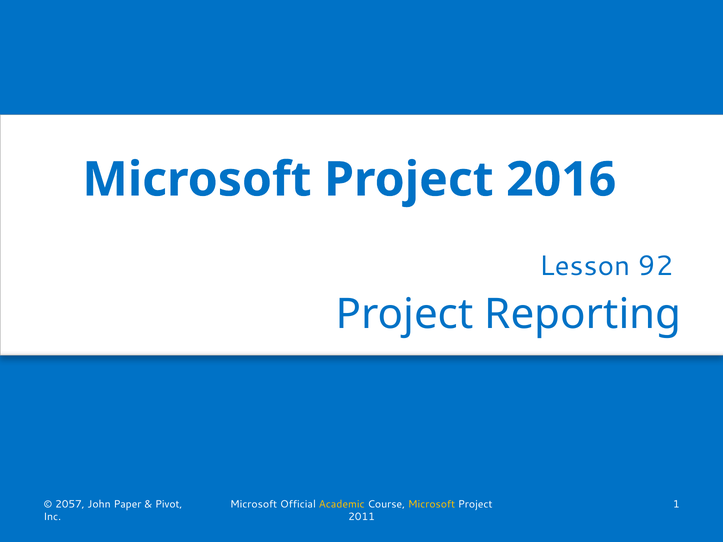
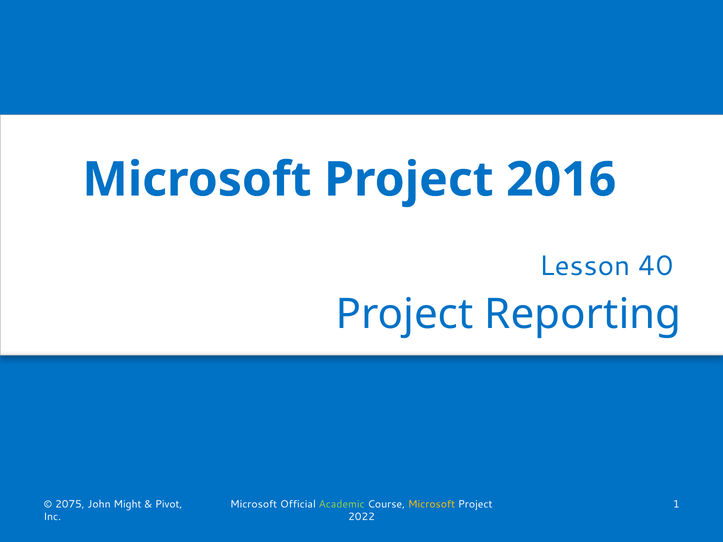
92: 92 -> 40
2057: 2057 -> 2075
Paper: Paper -> Might
Academic colour: yellow -> light green
2011: 2011 -> 2022
